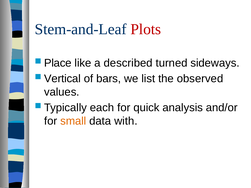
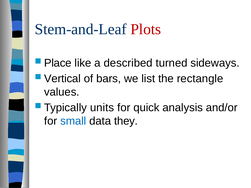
observed: observed -> rectangle
each: each -> units
small colour: orange -> blue
with: with -> they
